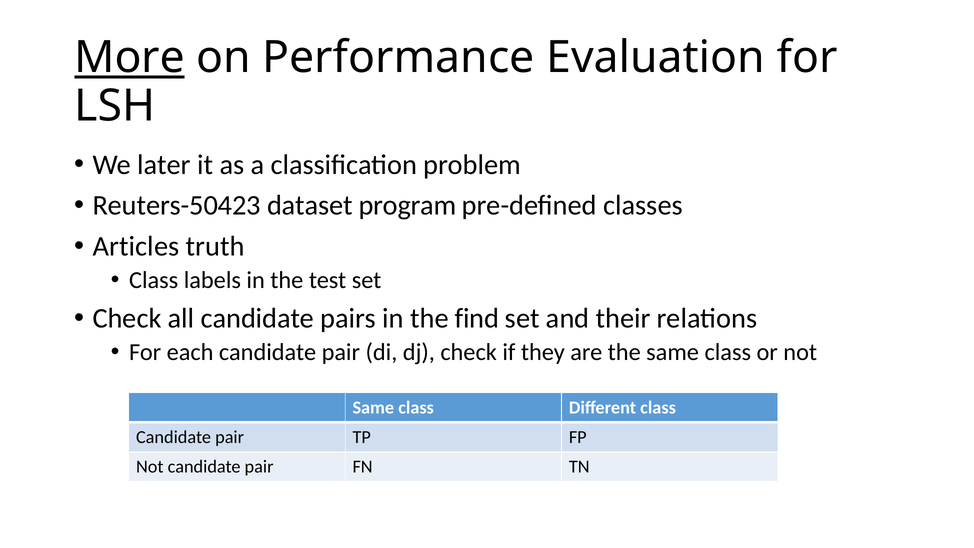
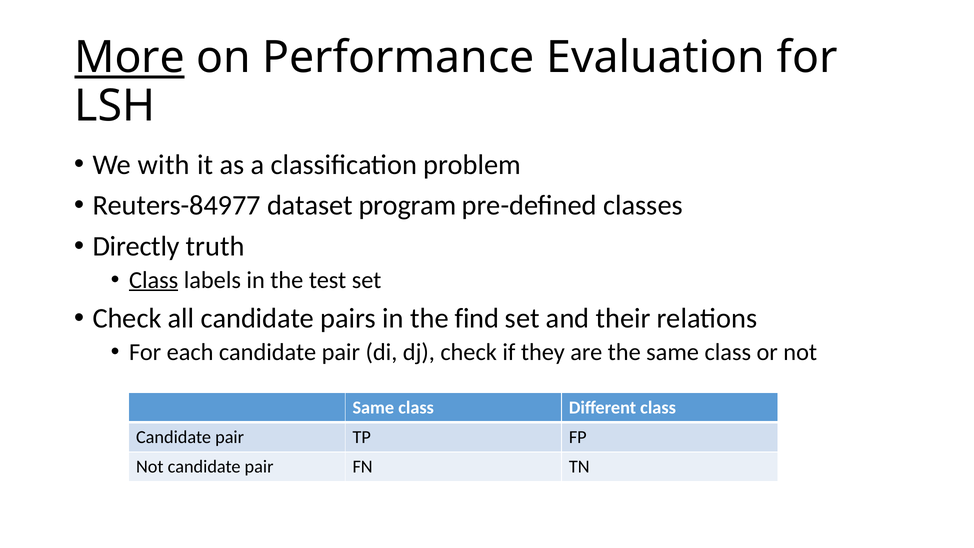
later: later -> with
Reuters-50423: Reuters-50423 -> Reuters-84977
Articles: Articles -> Directly
Class at (154, 280) underline: none -> present
